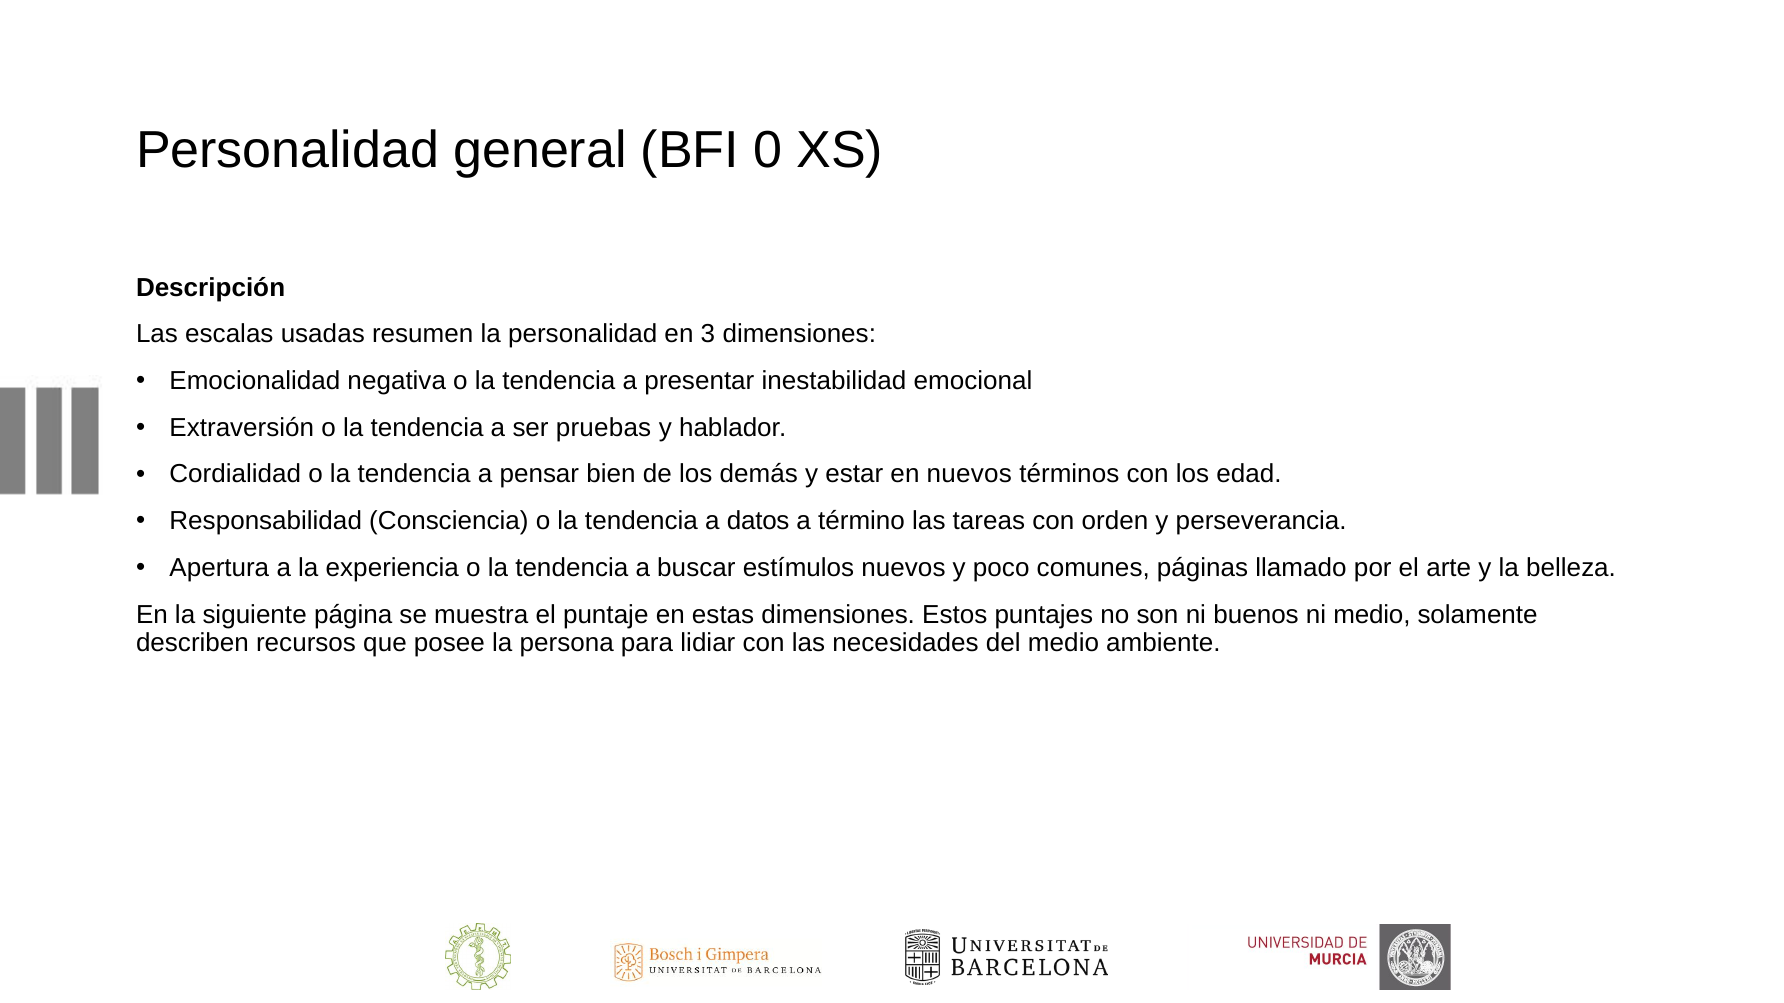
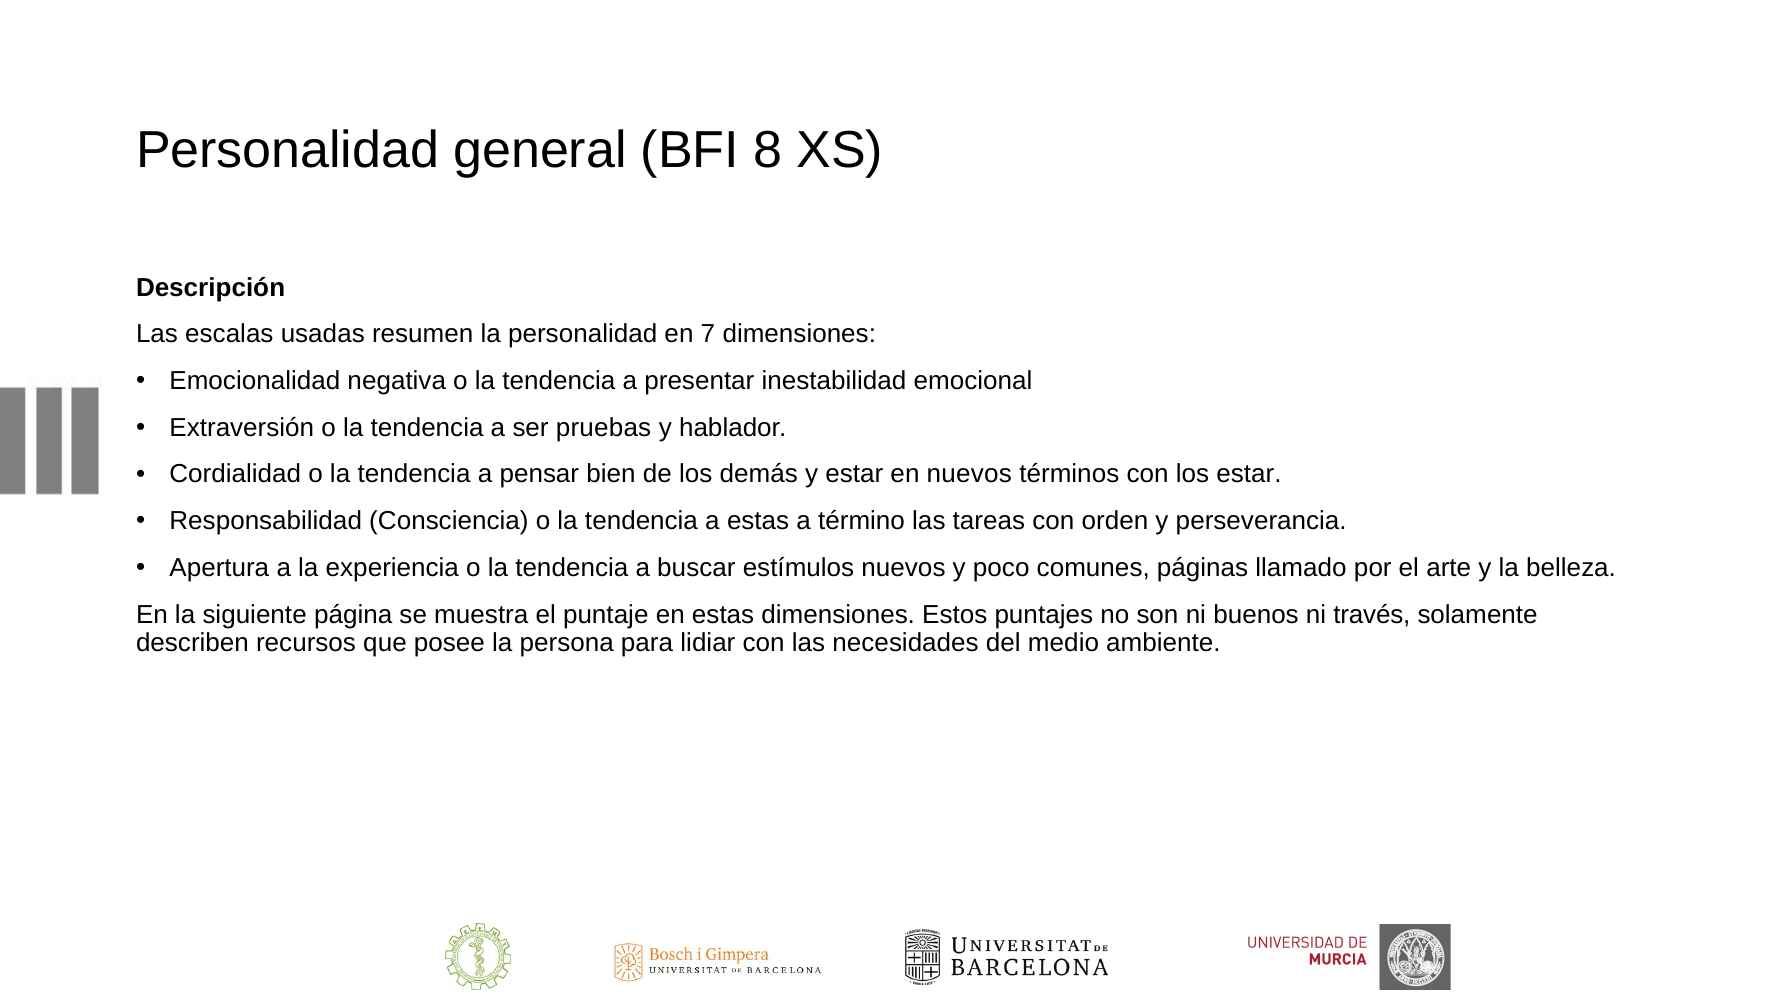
0: 0 -> 8
3: 3 -> 7
los edad: edad -> estar
a datos: datos -> estas
ni medio: medio -> través
